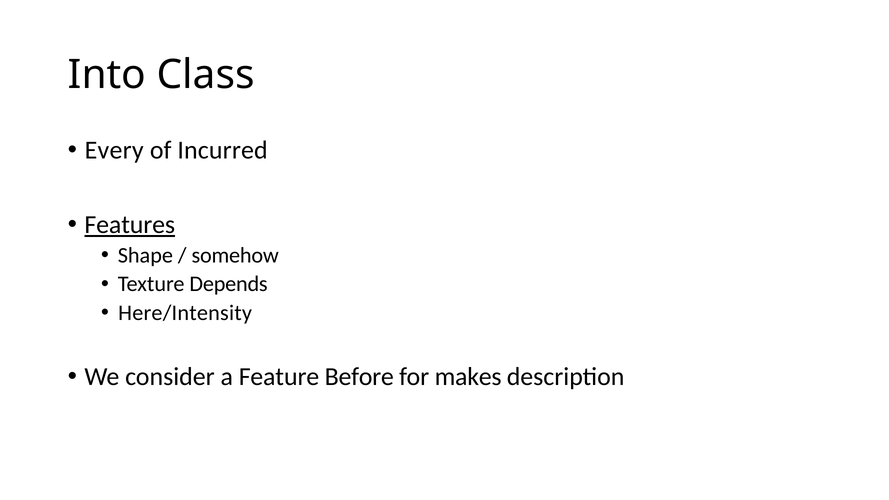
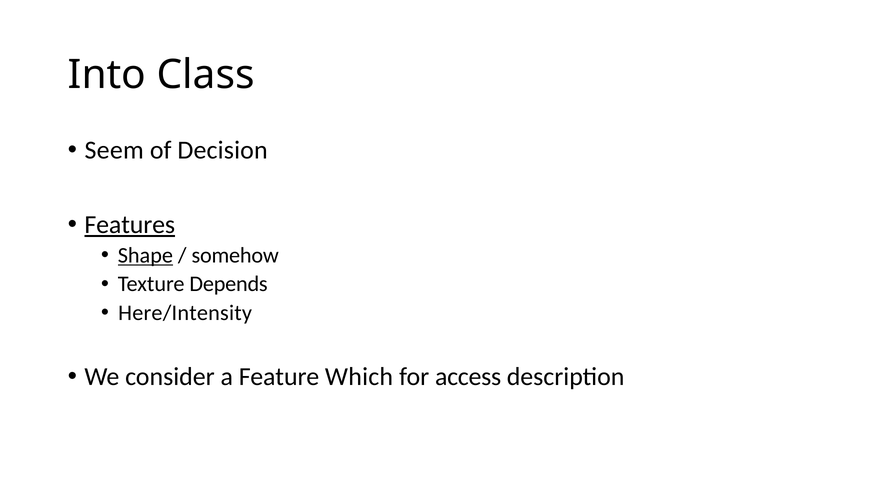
Every: Every -> Seem
Incurred: Incurred -> Decision
Shape underline: none -> present
Before: Before -> Which
makes: makes -> access
